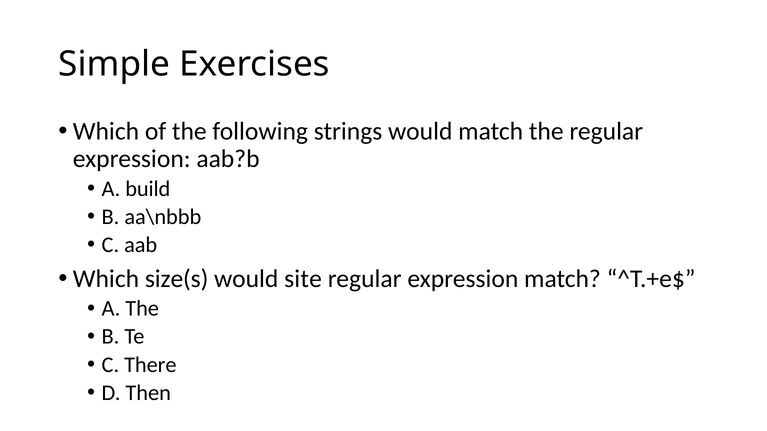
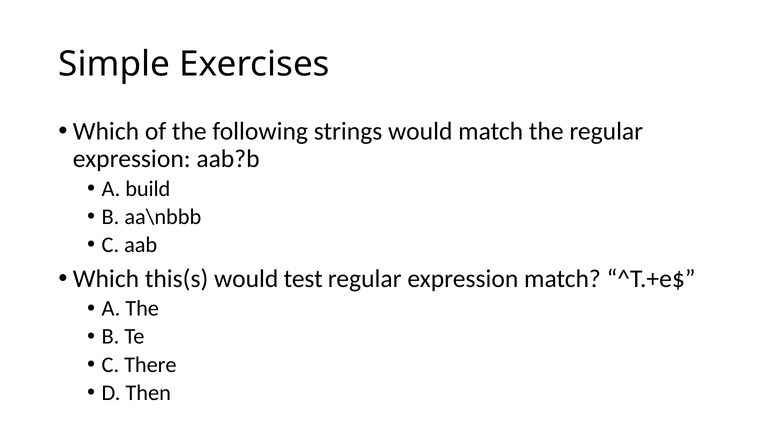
size(s: size(s -> this(s
site: site -> test
